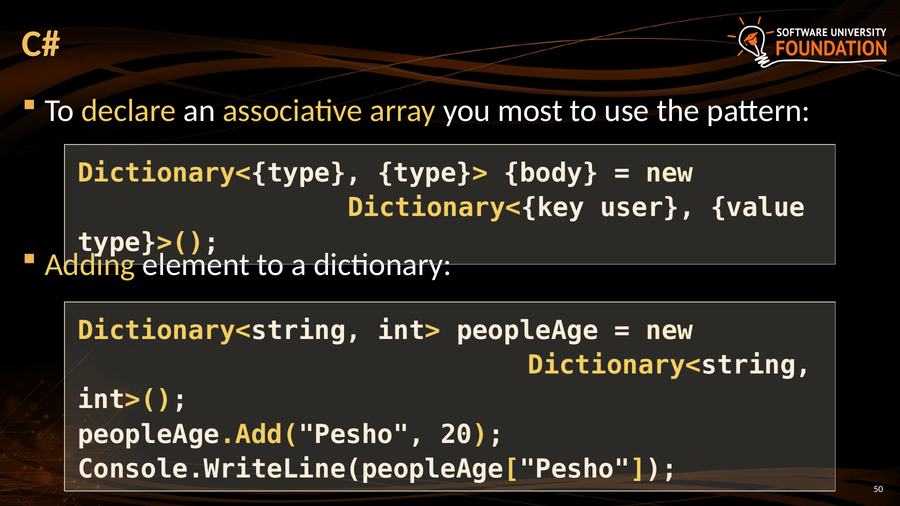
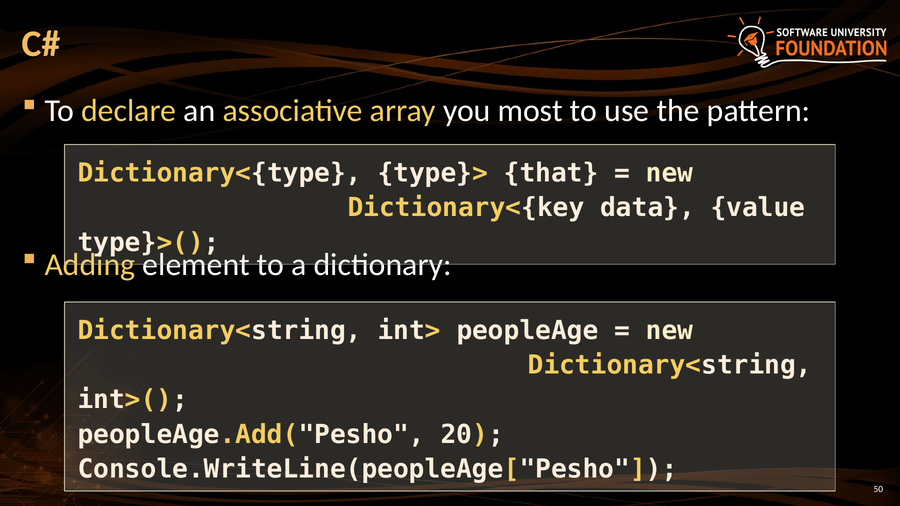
body: body -> that
user: user -> data
